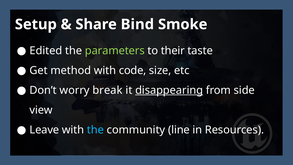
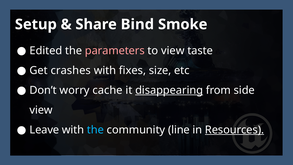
parameters colour: light green -> pink
to their: their -> view
method: method -> crashes
code: code -> fixes
break: break -> cache
Resources underline: none -> present
